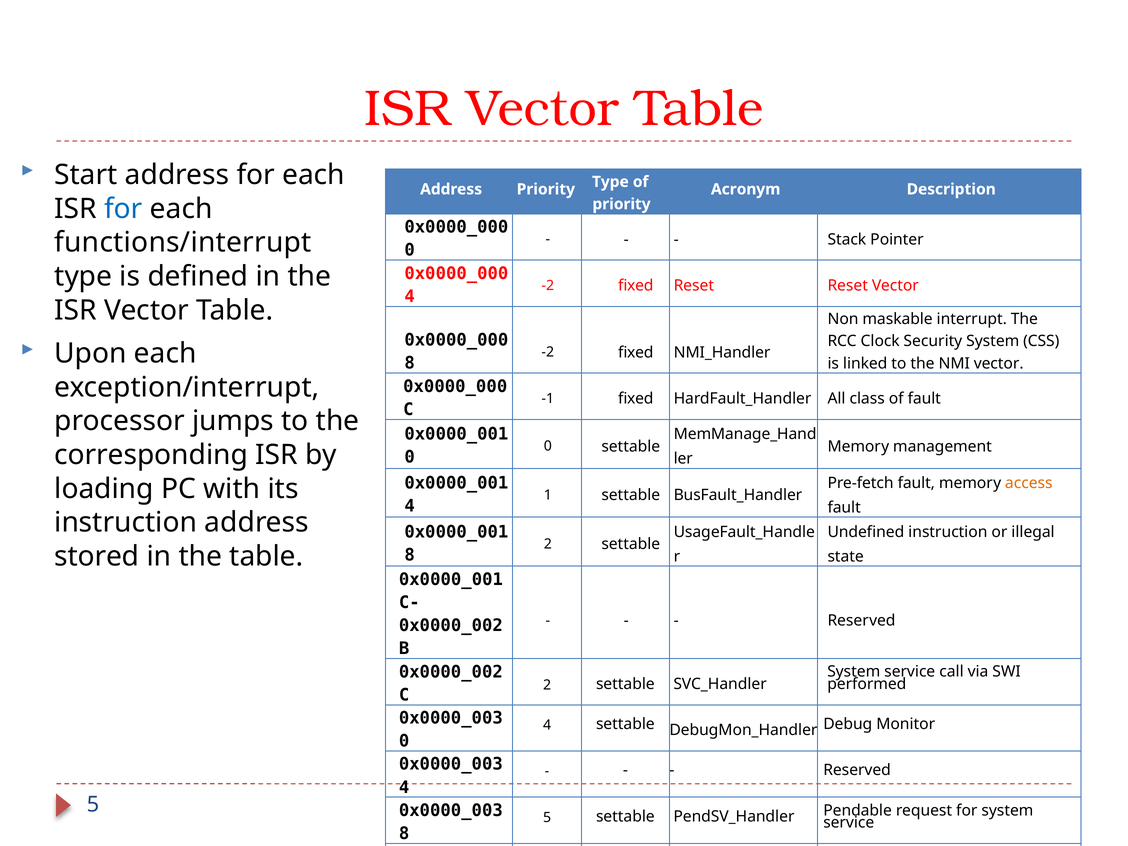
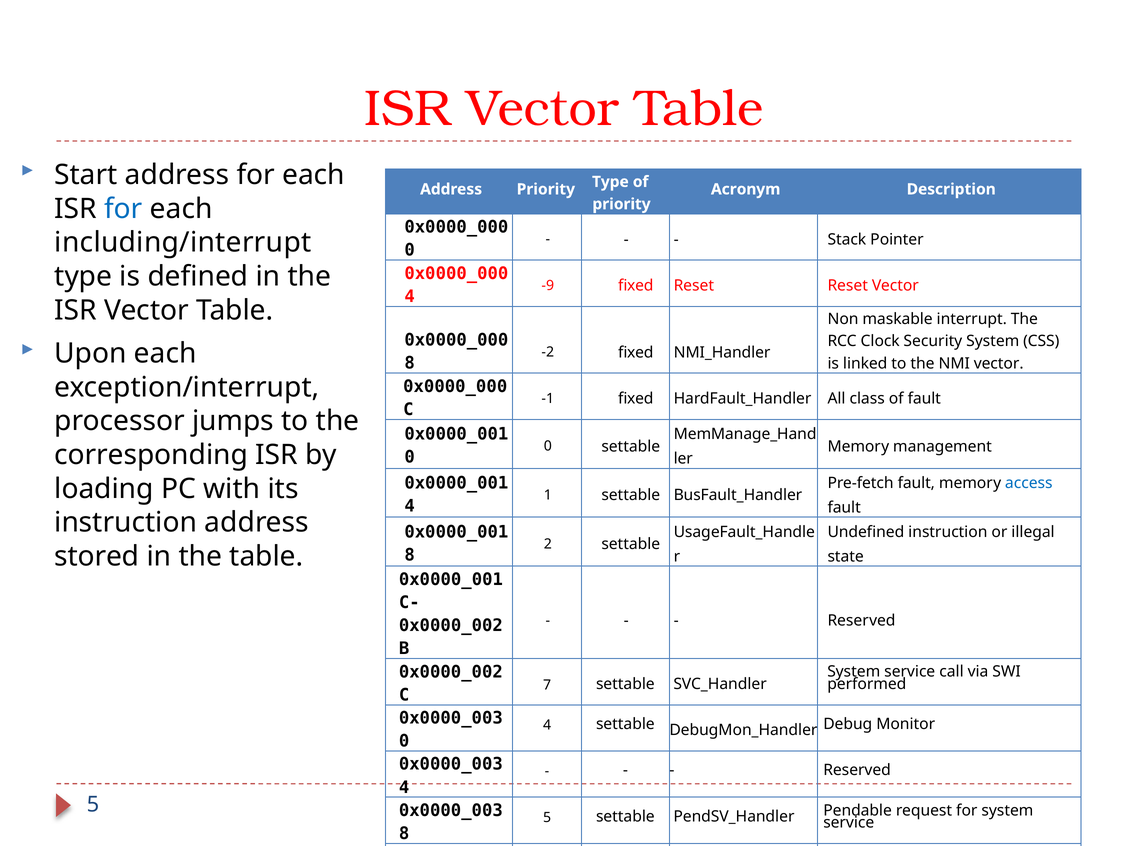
functions/interrupt: functions/interrupt -> including/interrupt
-2 at (548, 285): -2 -> -9
access colour: orange -> blue
2 at (547, 685): 2 -> 7
